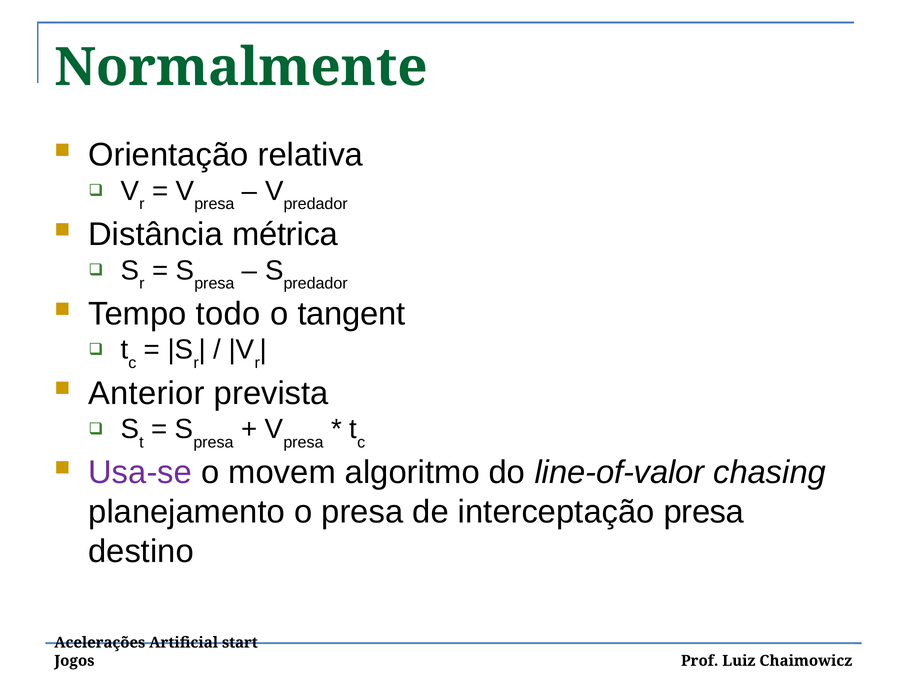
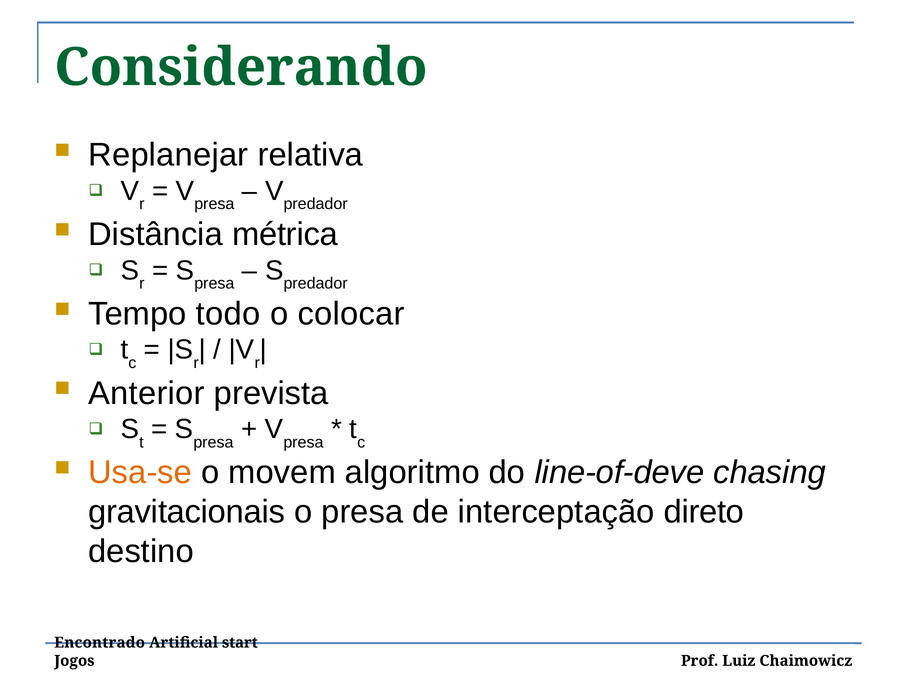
Normalmente: Normalmente -> Considerando
Orientação: Orientação -> Replanejar
tangent: tangent -> colocar
Usa-se colour: purple -> orange
line-of-valor: line-of-valor -> line-of-deve
planejamento: planejamento -> gravitacionais
interceptação presa: presa -> direto
Acelerações: Acelerações -> Encontrado
